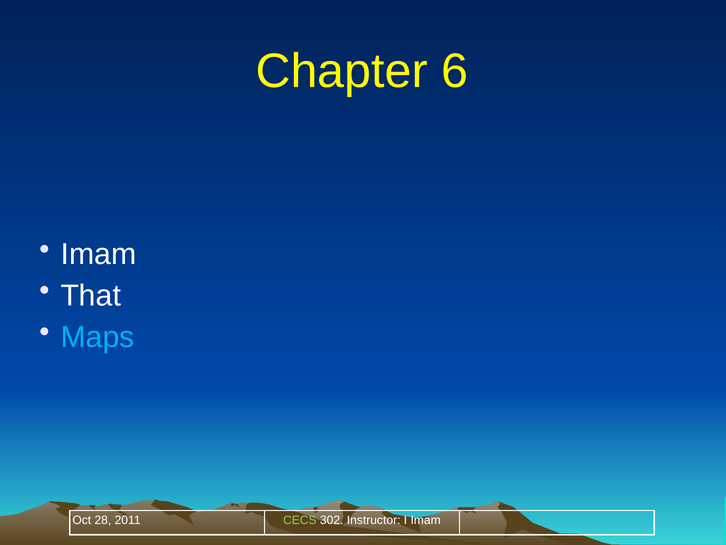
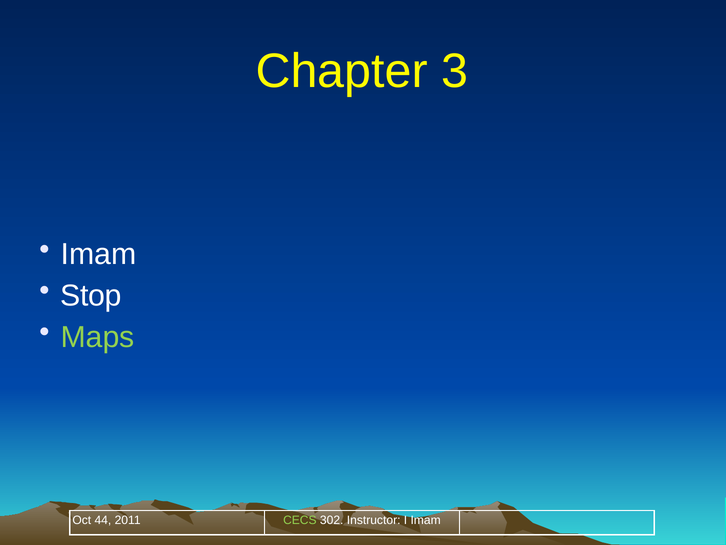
6: 6 -> 3
That: That -> Stop
Maps colour: light blue -> light green
28: 28 -> 44
